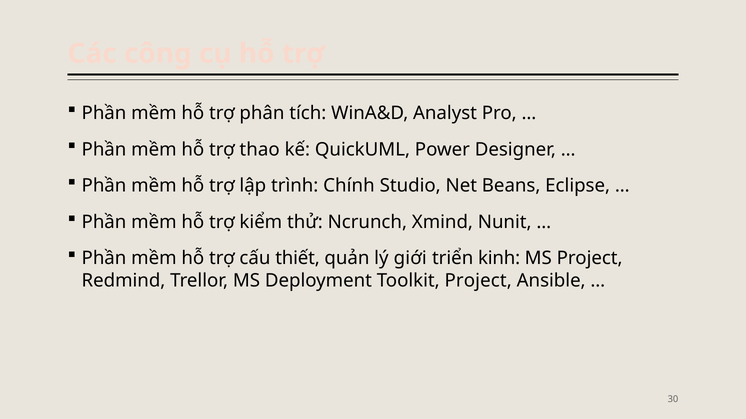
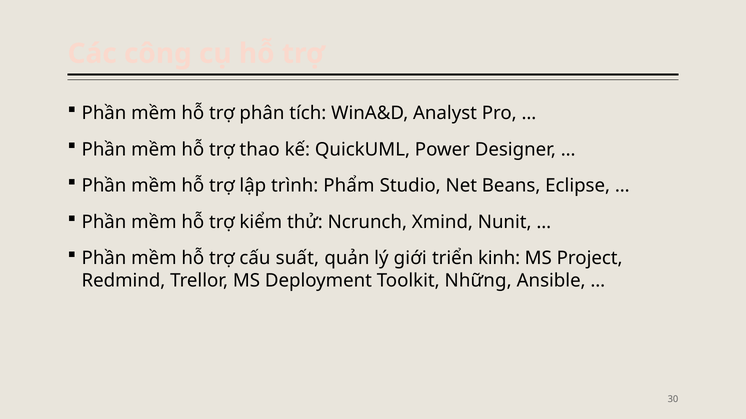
Chính: Chính -> Phẩm
thiết: thiết -> suất
Toolkit Project: Project -> Những
